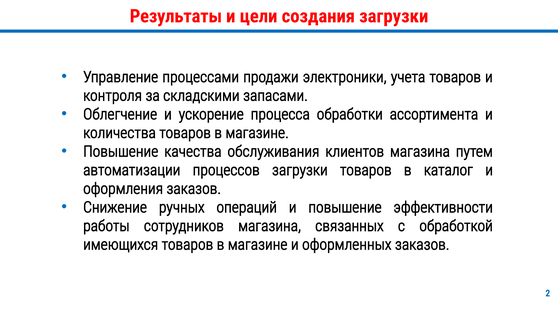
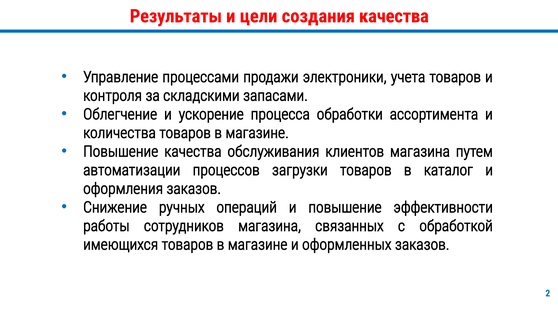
создания загрузки: загрузки -> качества
